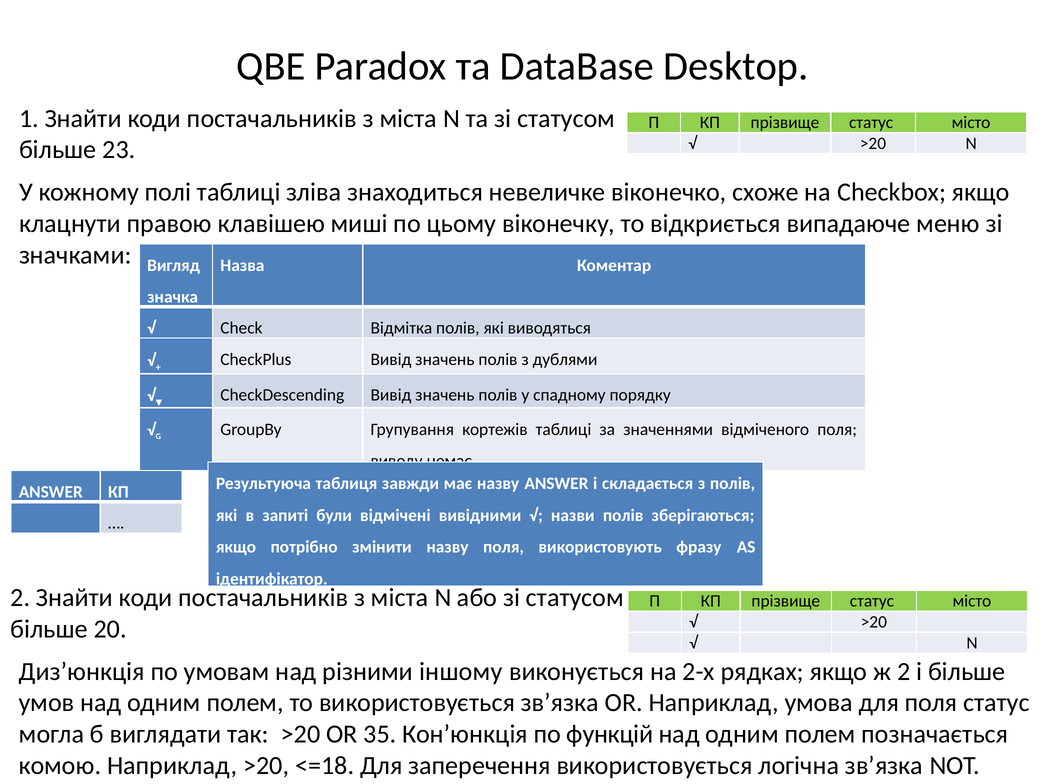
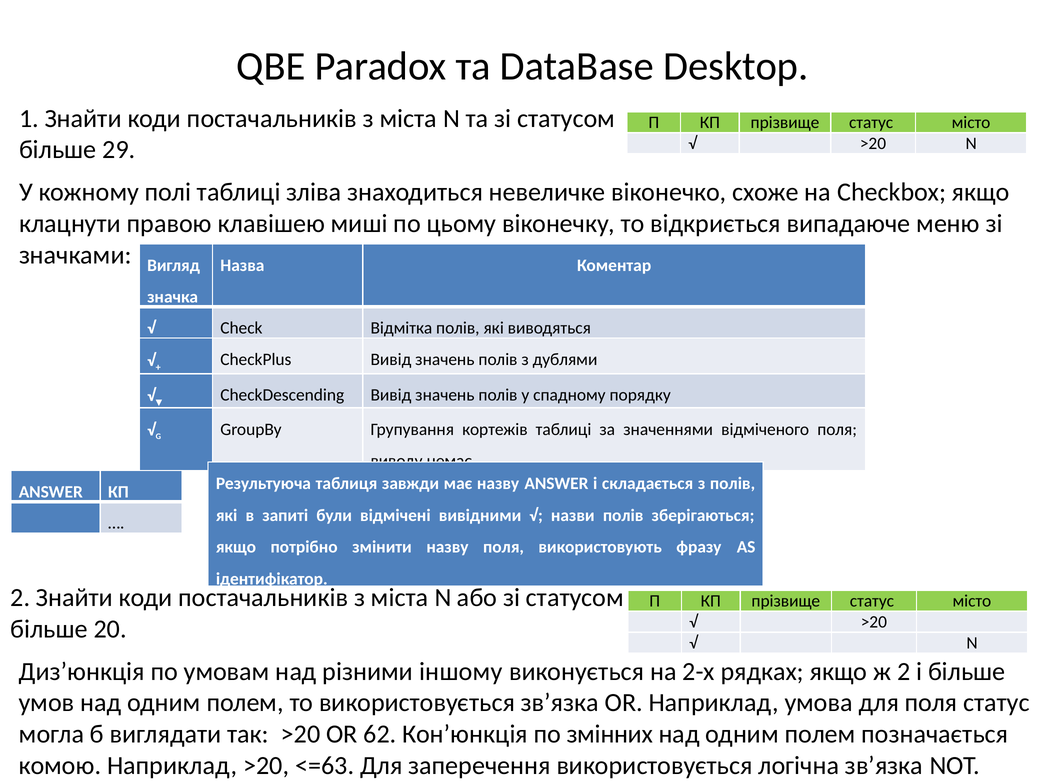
23: 23 -> 29
35: 35 -> 62
функцій: функцій -> змінних
<=18: <=18 -> <=63
